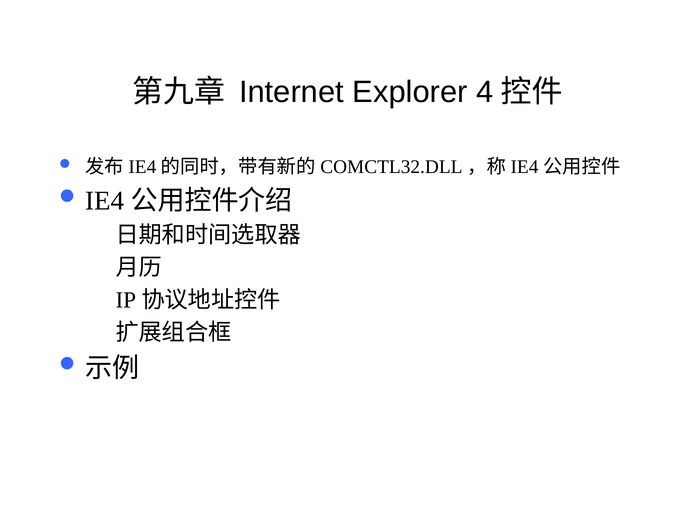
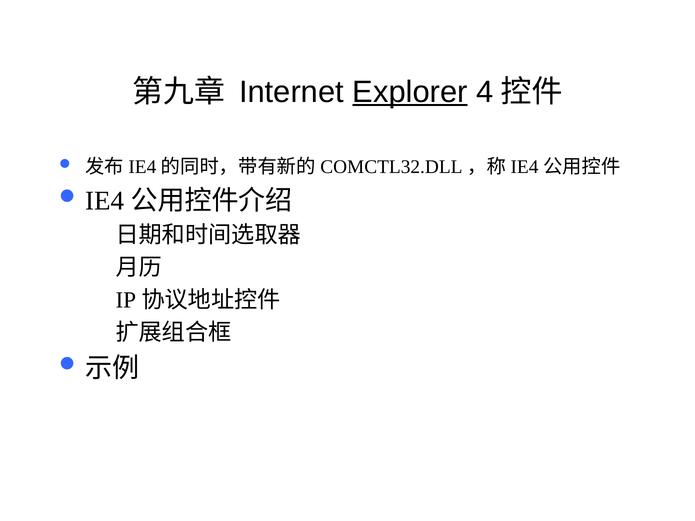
Explorer underline: none -> present
